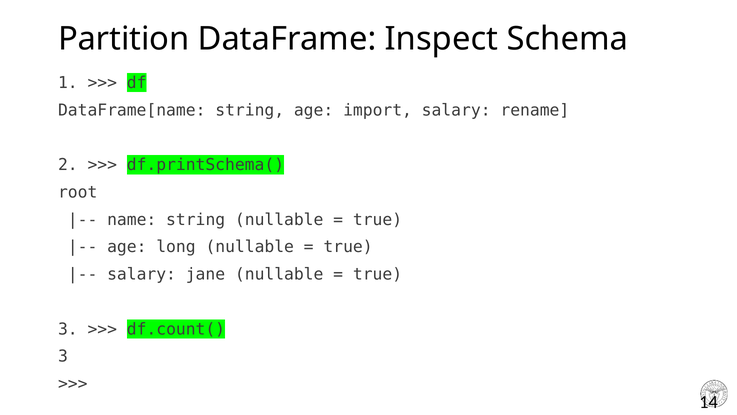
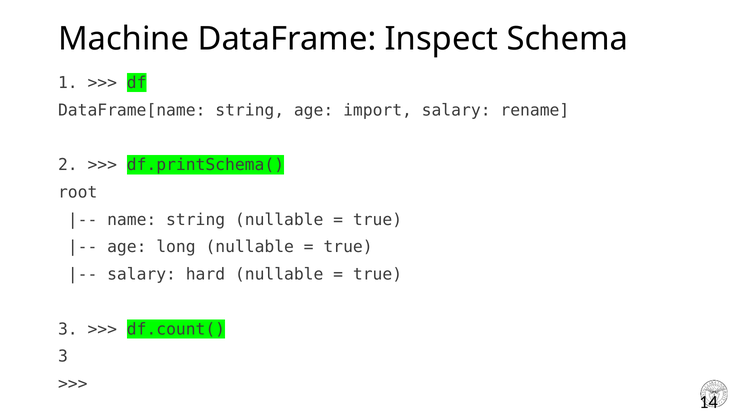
Partition: Partition -> Machine
jane: jane -> hard
